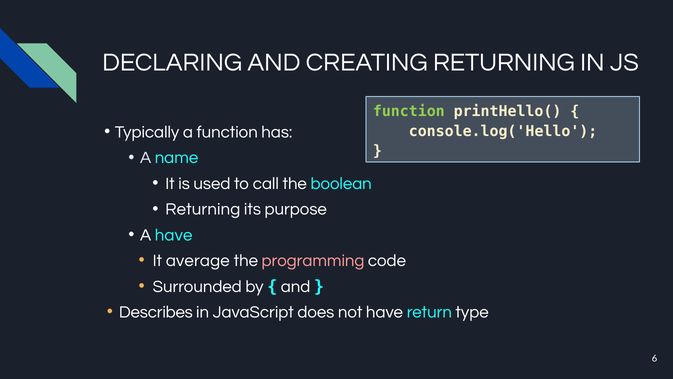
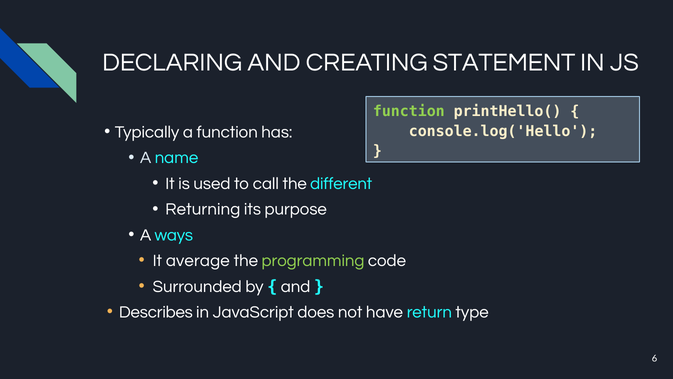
CREATING RETURNING: RETURNING -> STATEMENT
boolean: boolean -> different
A have: have -> ways
programming colour: pink -> light green
